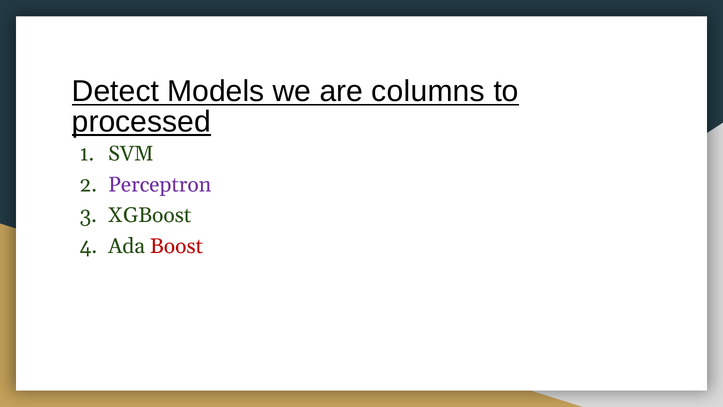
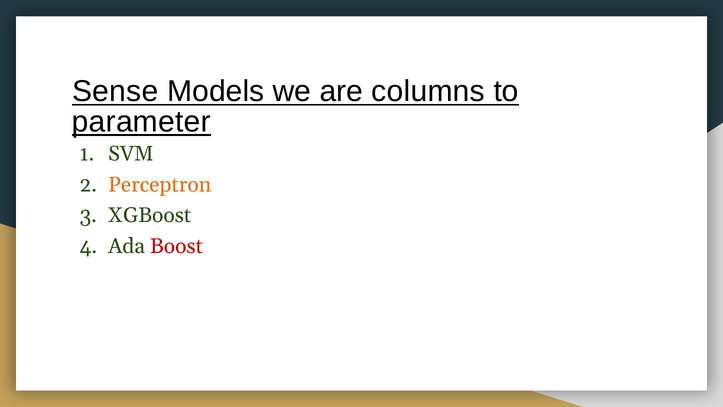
Detect: Detect -> Sense
processed: processed -> parameter
Perceptron colour: purple -> orange
